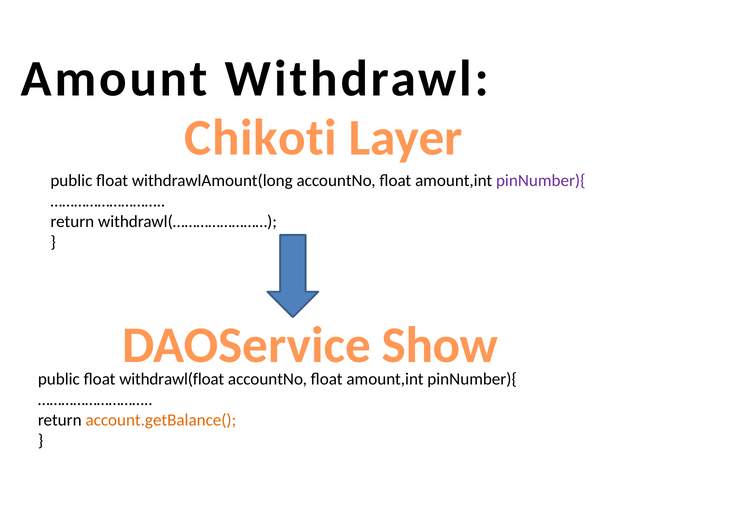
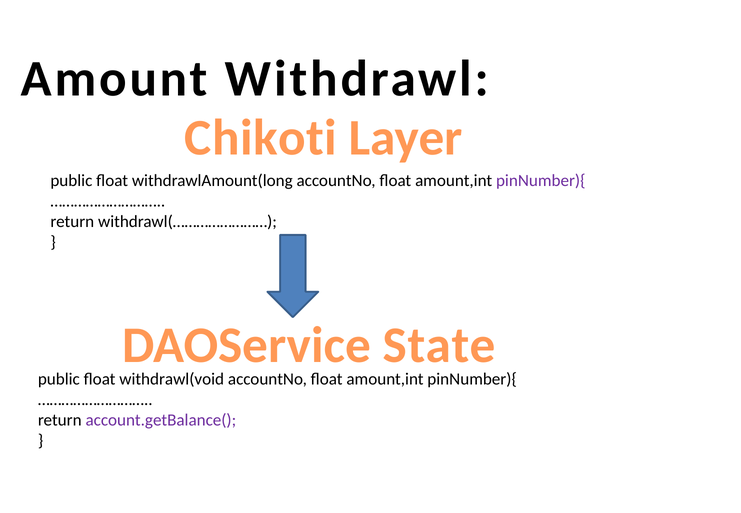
Show: Show -> State
withdrawl(float: withdrawl(float -> withdrawl(void
account.getBalance( colour: orange -> purple
